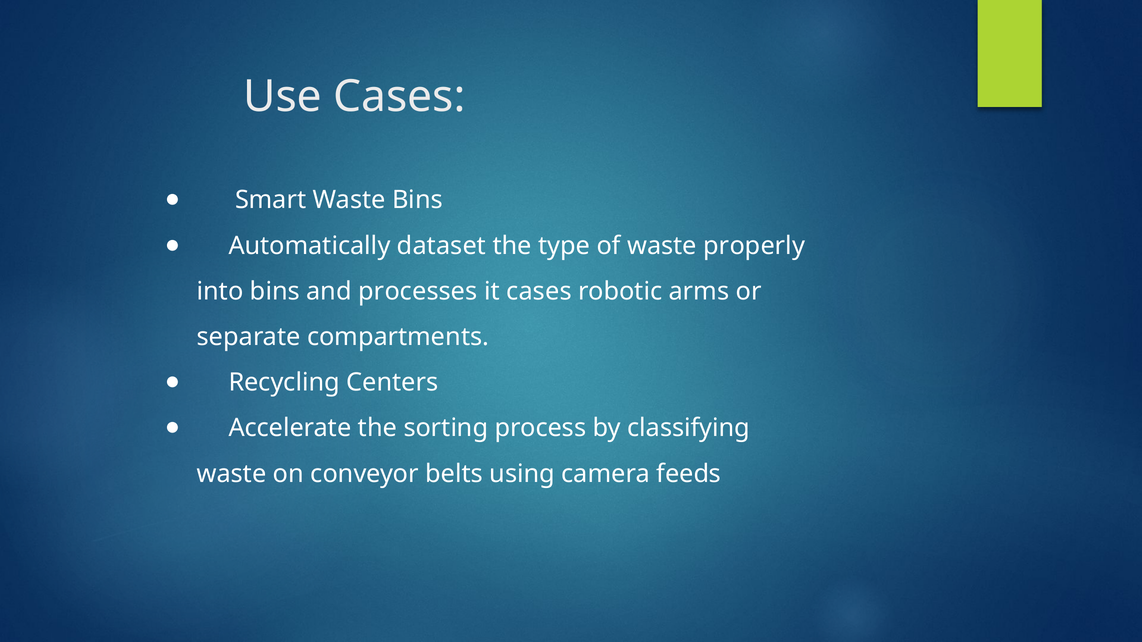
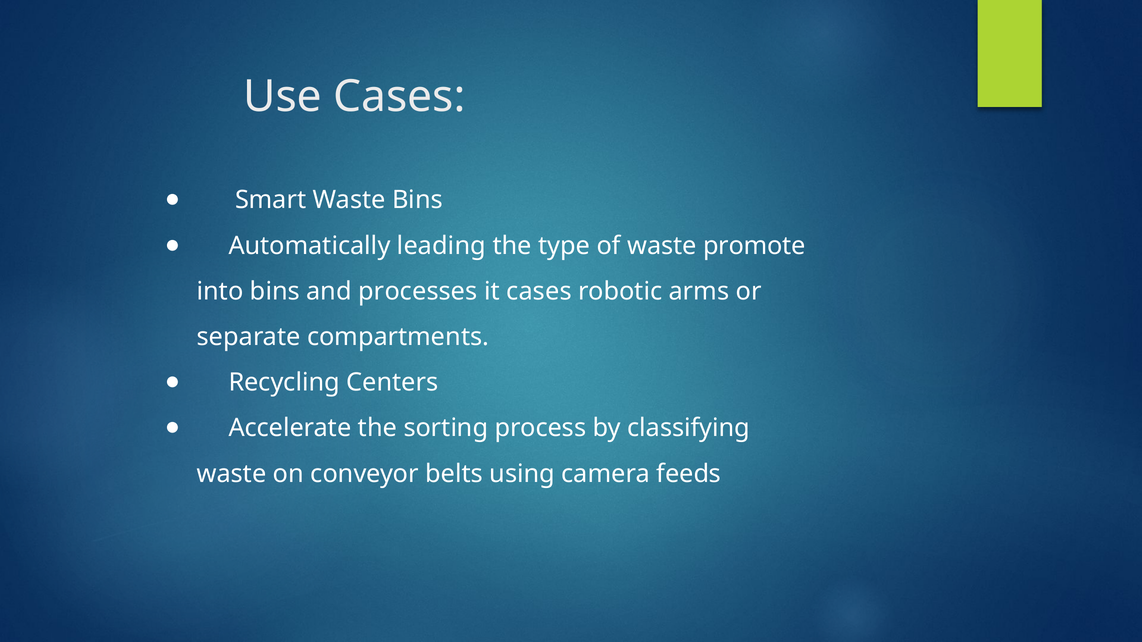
dataset: dataset -> leading
properly: properly -> promote
